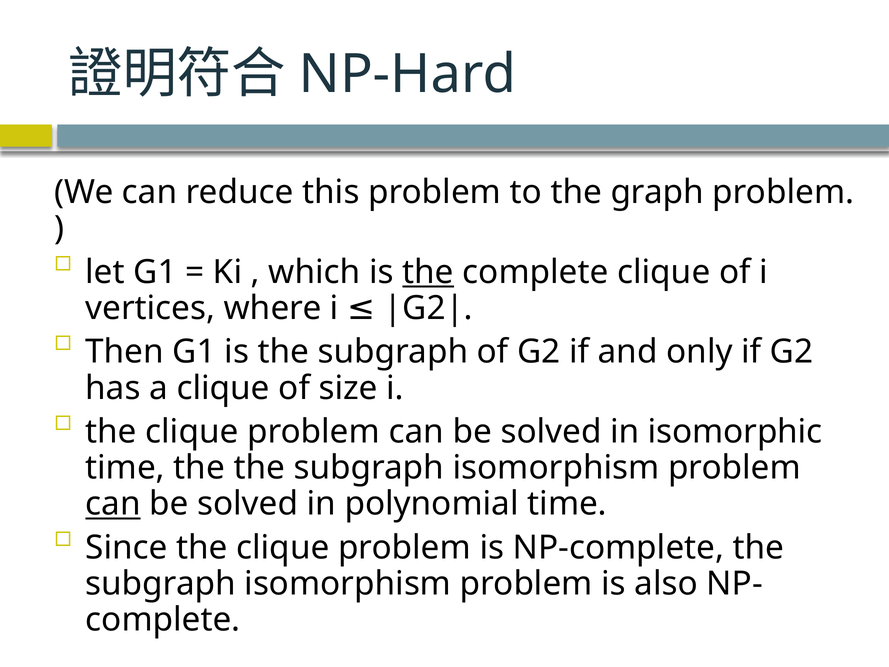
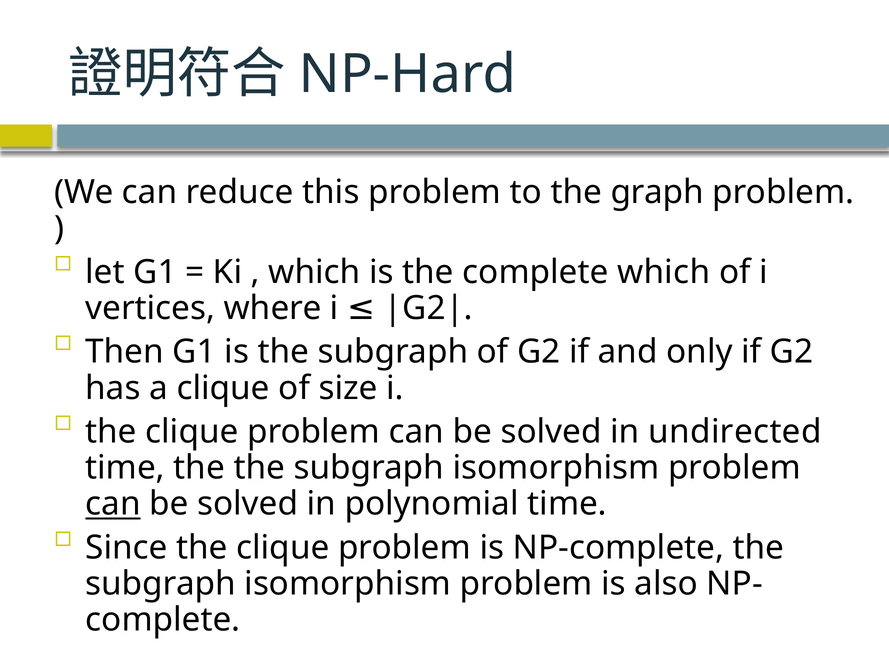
the at (428, 272) underline: present -> none
complete clique: clique -> which
isomorphic: isomorphic -> undirected
